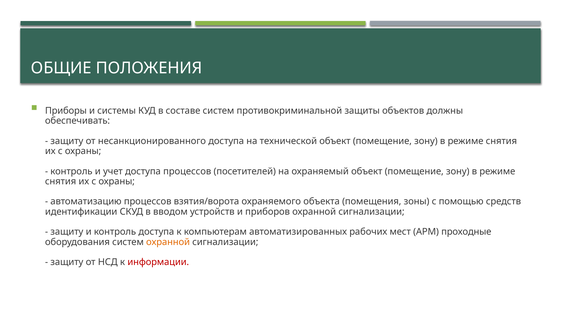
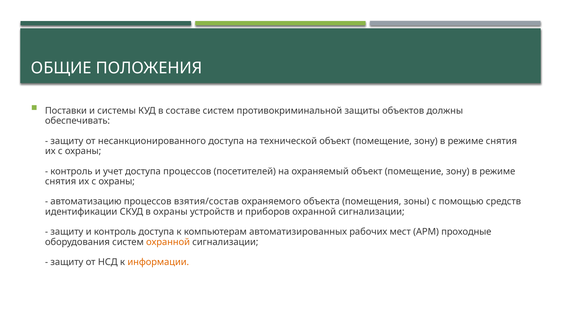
Приборы: Приборы -> Поставки
взятия/ворота: взятия/ворота -> взятия/состав
в вводом: вводом -> охраны
информации colour: red -> orange
